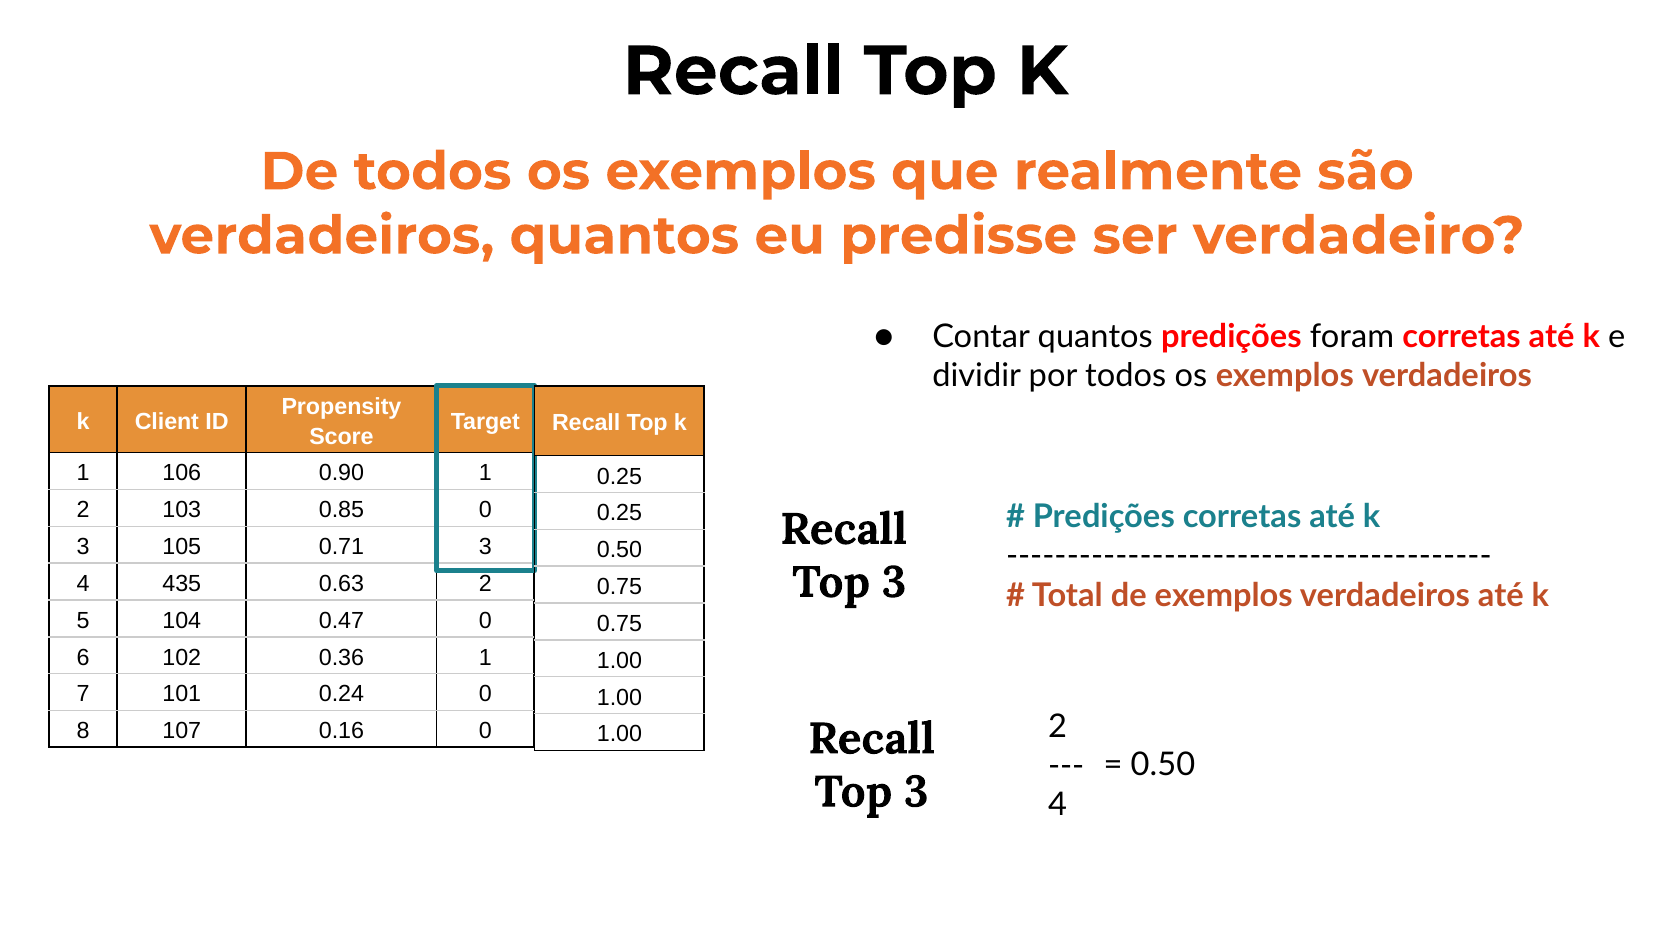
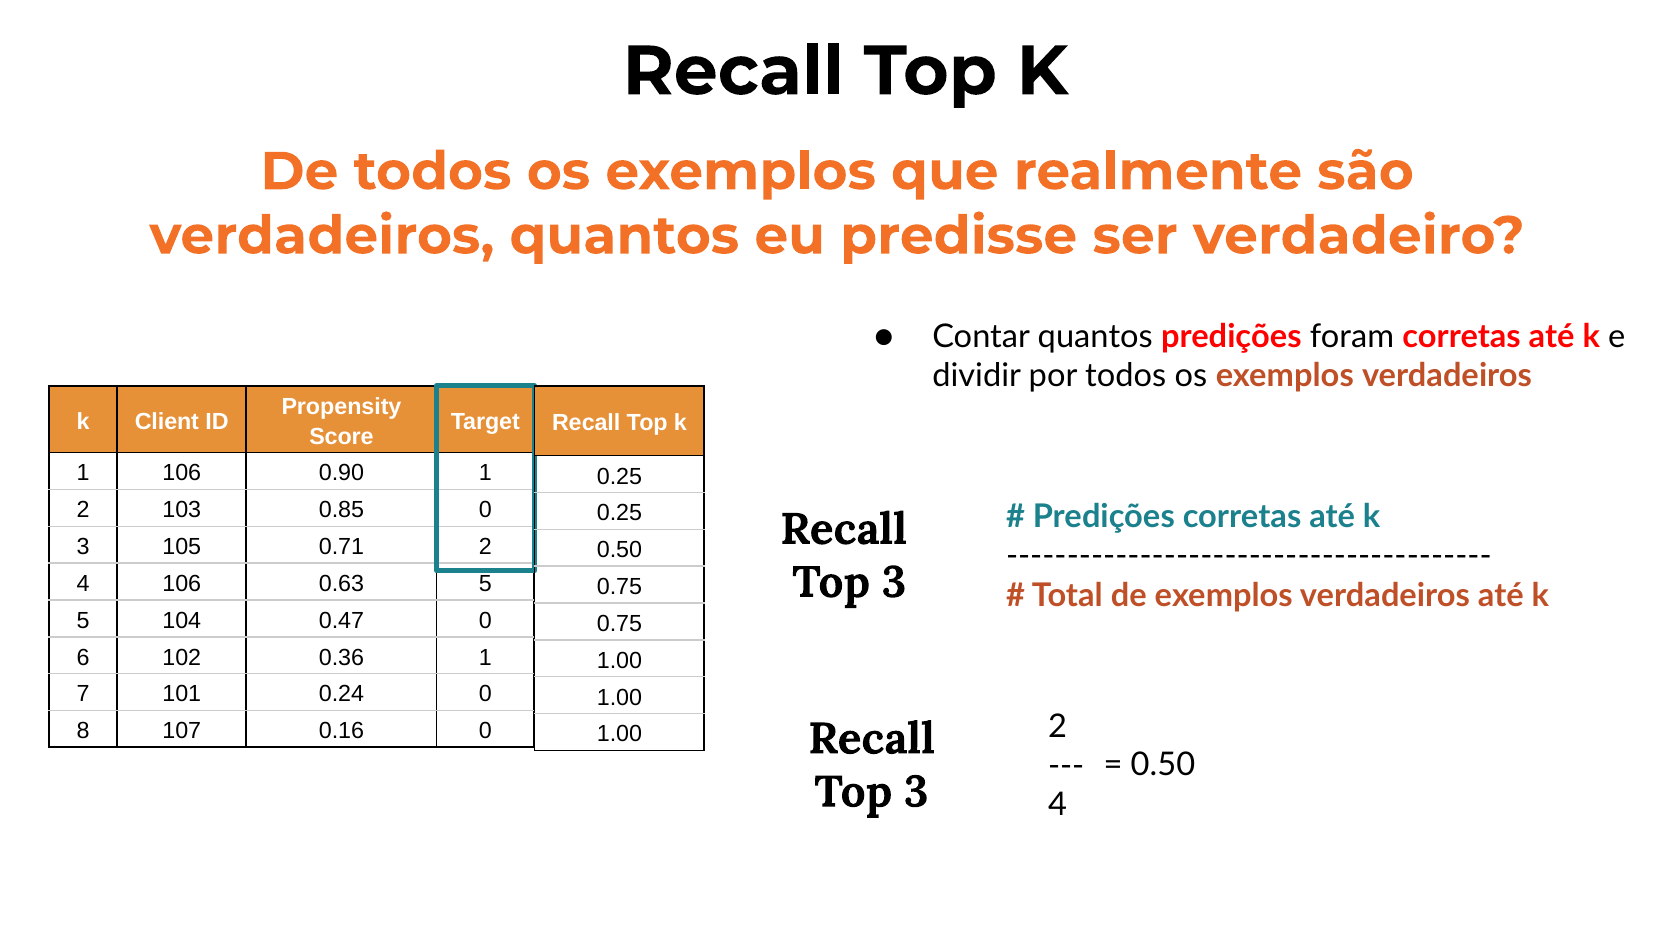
0.71 3: 3 -> 2
4 435: 435 -> 106
0.63 2: 2 -> 5
